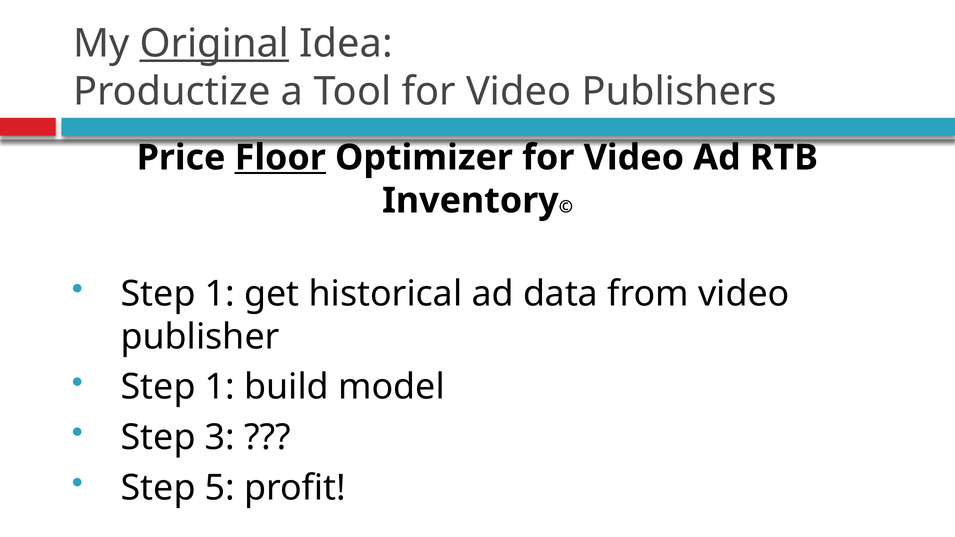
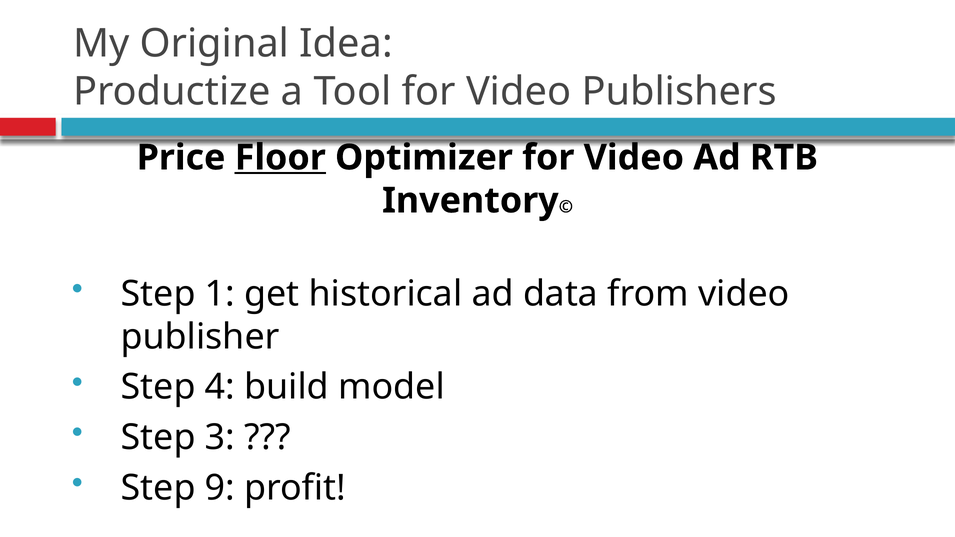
Original underline: present -> none
1 at (220, 387): 1 -> 4
5: 5 -> 9
